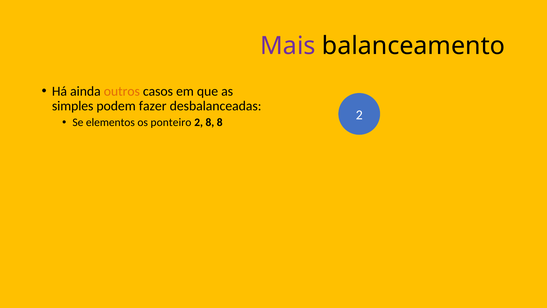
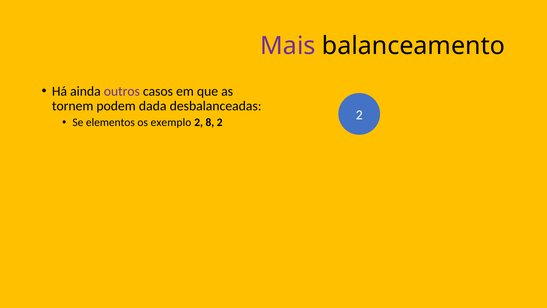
outros colour: orange -> purple
simples: simples -> tornem
fazer: fazer -> dada
ponteiro: ponteiro -> exemplo
8 8: 8 -> 2
